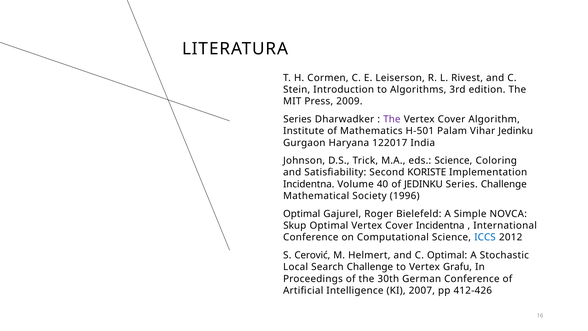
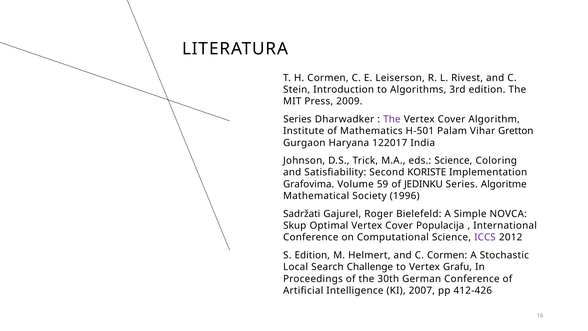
Vihar Jedinku: Jedinku -> Gretton
Incidentna at (309, 184): Incidentna -> Grafovima
40: 40 -> 59
Series Challenge: Challenge -> Algoritme
Optimal at (302, 214): Optimal -> Sadržati
Cover Incidentna: Incidentna -> Populacija
ICCS colour: blue -> purple
S Cerović: Cerović -> Edition
C Optimal: Optimal -> Cormen
